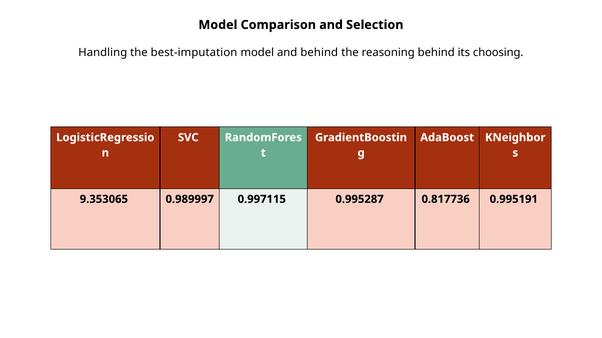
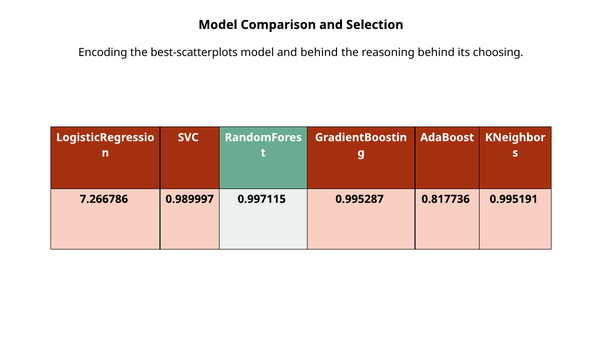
Handling: Handling -> Encoding
best-imputation: best-imputation -> best-scatterplots
9.353065: 9.353065 -> 7.266786
